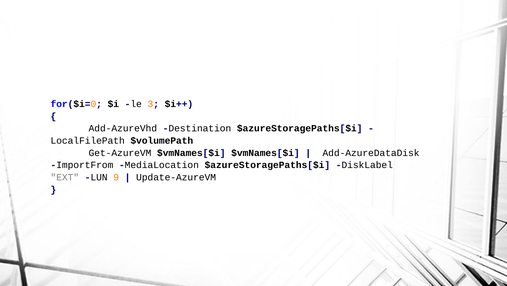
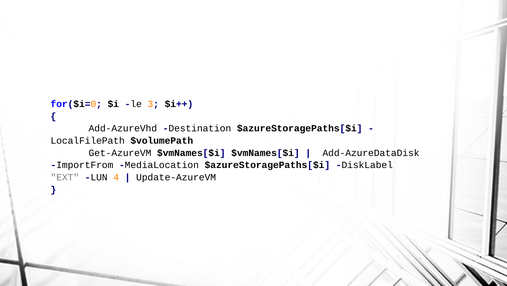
9: 9 -> 4
